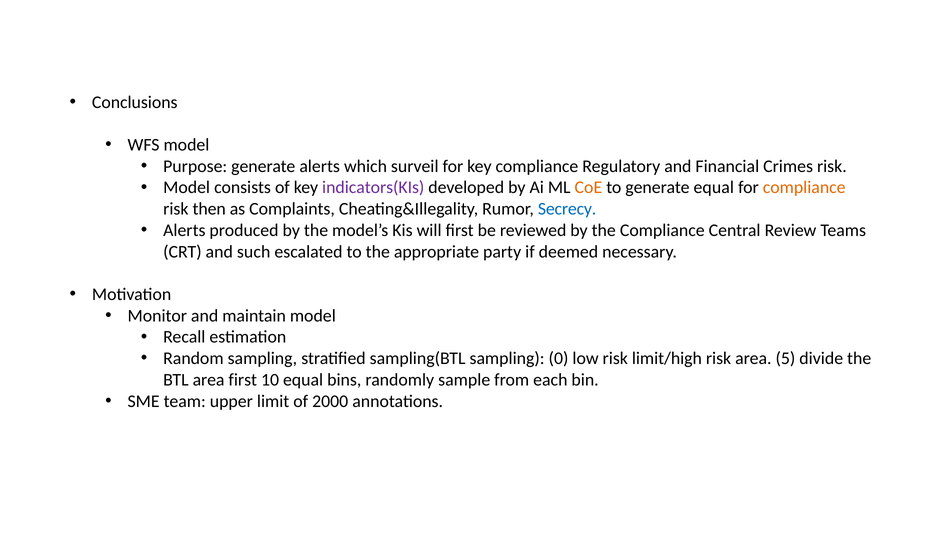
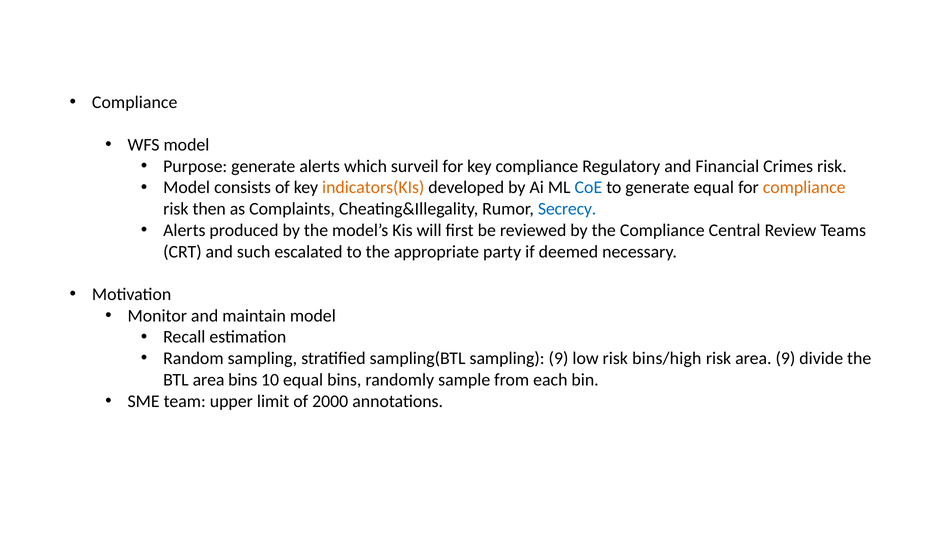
Conclusions at (135, 102): Conclusions -> Compliance
indicators(KIs colour: purple -> orange
CoE colour: orange -> blue
sampling 0: 0 -> 9
limit/high: limit/high -> bins/high
area 5: 5 -> 9
area first: first -> bins
